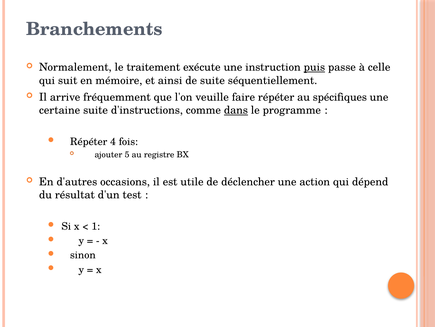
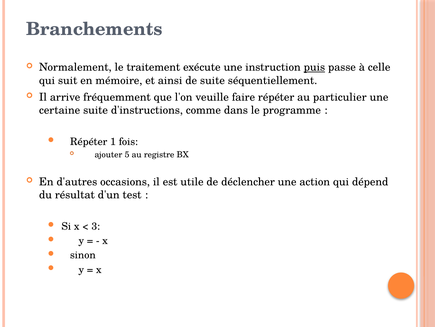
spécifiques: spécifiques -> particulier
dans underline: present -> none
4: 4 -> 1
1: 1 -> 3
